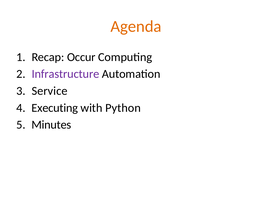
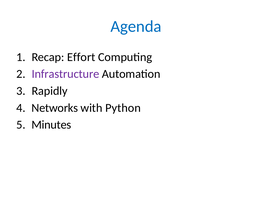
Agenda colour: orange -> blue
Occur: Occur -> Effort
Service: Service -> Rapidly
Executing: Executing -> Networks
